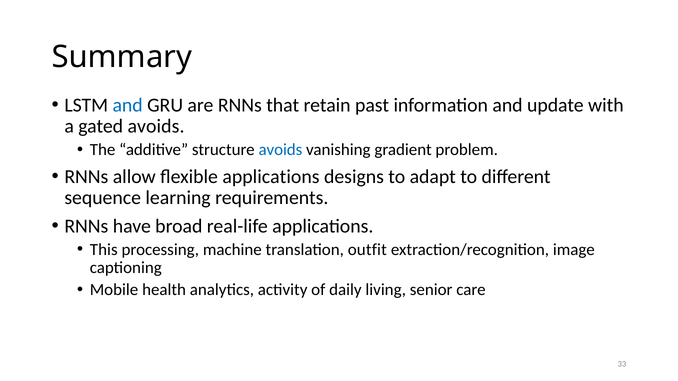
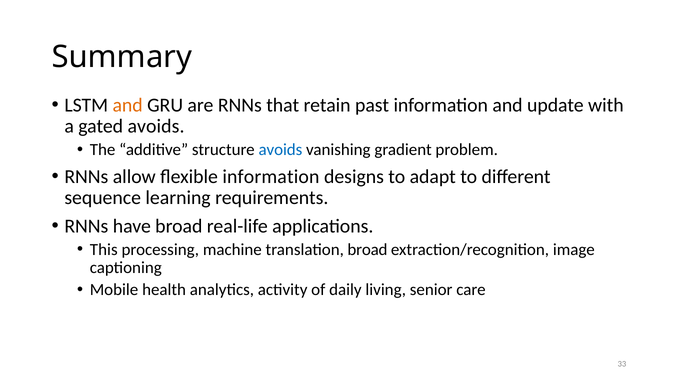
and at (128, 105) colour: blue -> orange
flexible applications: applications -> information
translation outfit: outfit -> broad
